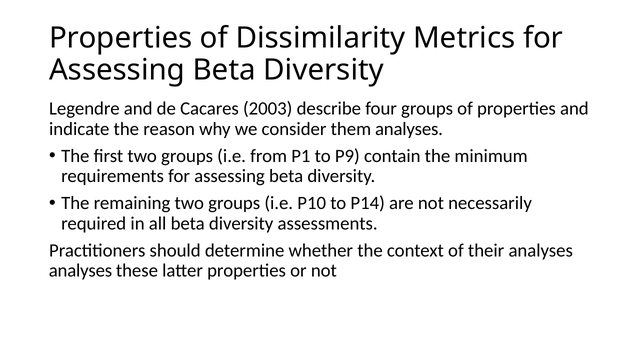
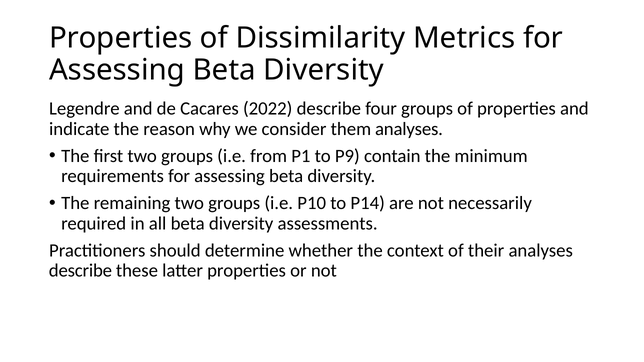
2003: 2003 -> 2022
analyses at (80, 271): analyses -> describe
